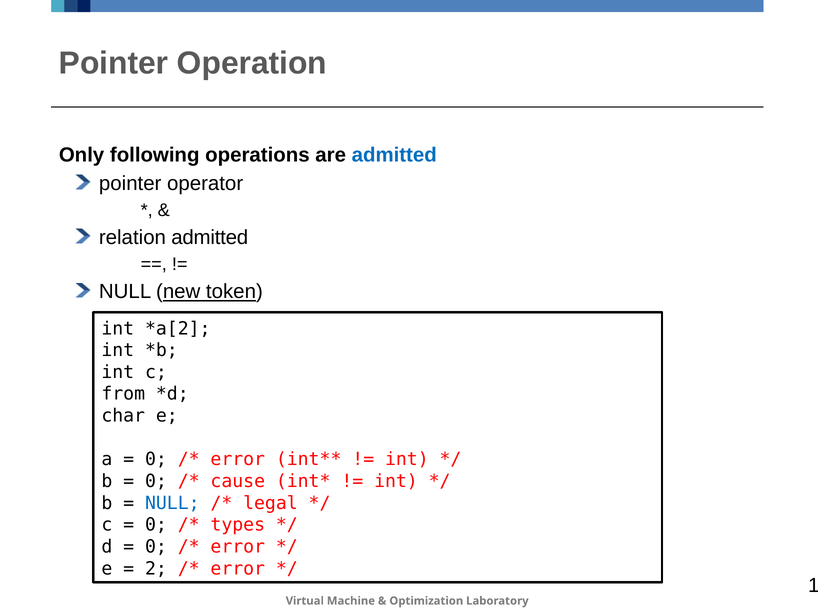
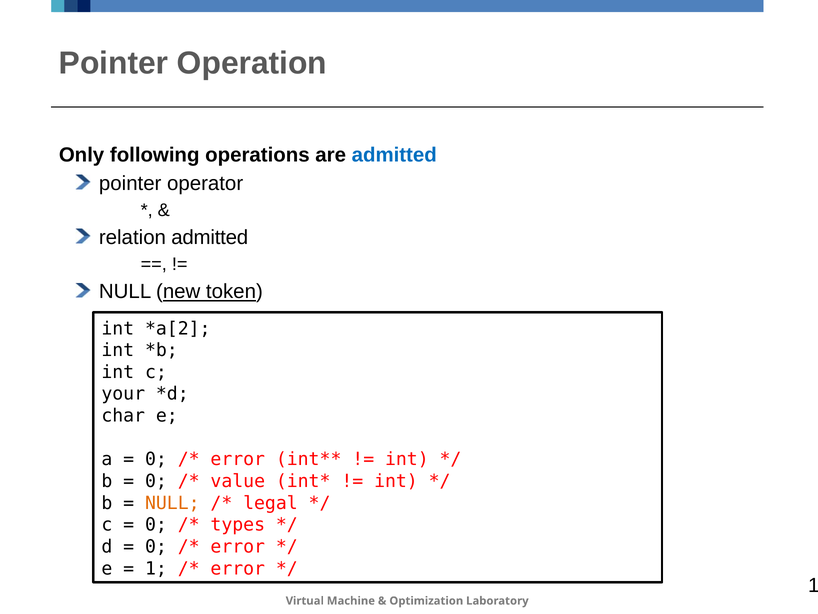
from: from -> your
cause: cause -> value
NULL at (172, 503) colour: blue -> orange
2: 2 -> 1
